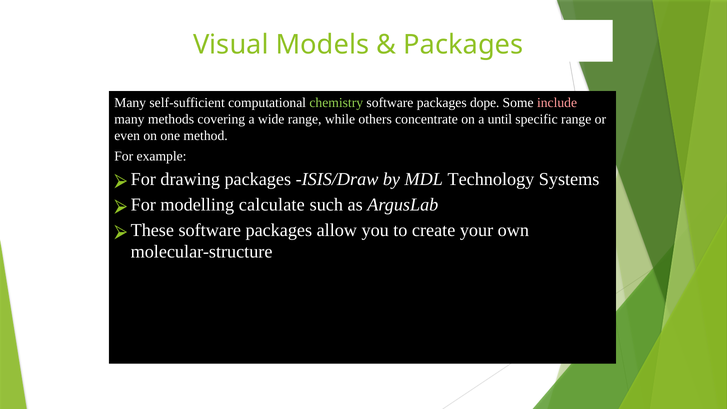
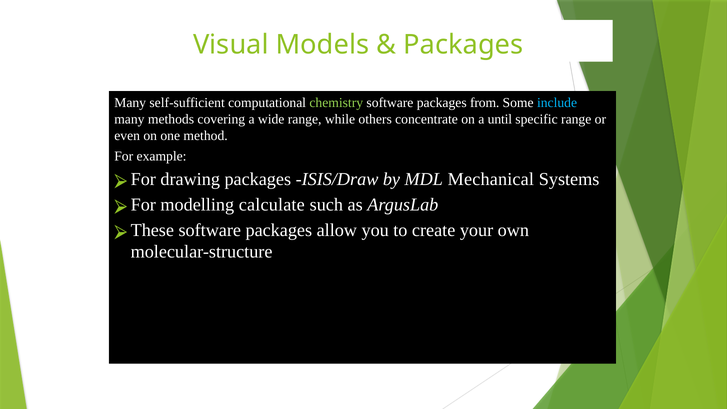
dope: dope -> from
include colour: pink -> light blue
Technology: Technology -> Mechanical
